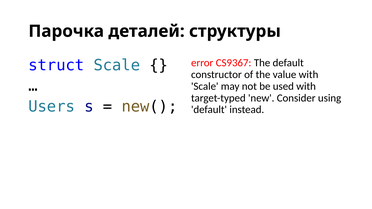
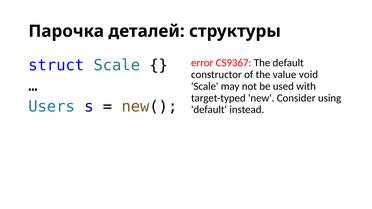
value with: with -> void
